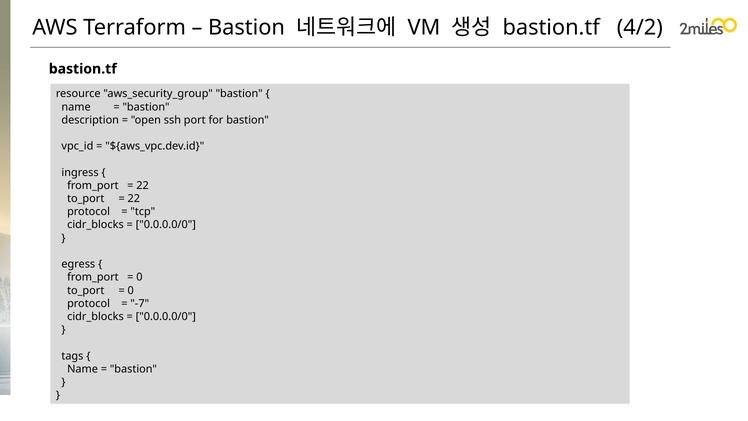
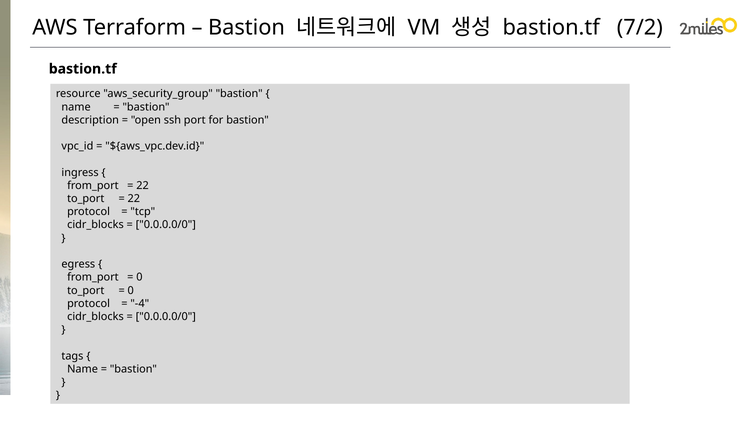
4/2: 4/2 -> 7/2
-7: -7 -> -4
